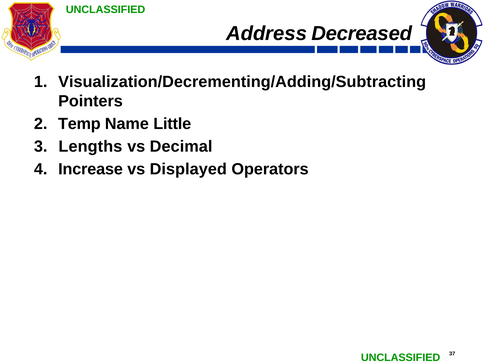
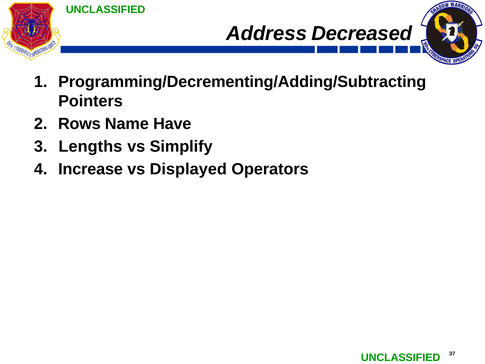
Visualization/Decrementing/Adding/Subtracting: Visualization/Decrementing/Adding/Subtracting -> Programming/Decrementing/Adding/Subtracting
Temp: Temp -> Rows
Little: Little -> Have
Decimal: Decimal -> Simplify
